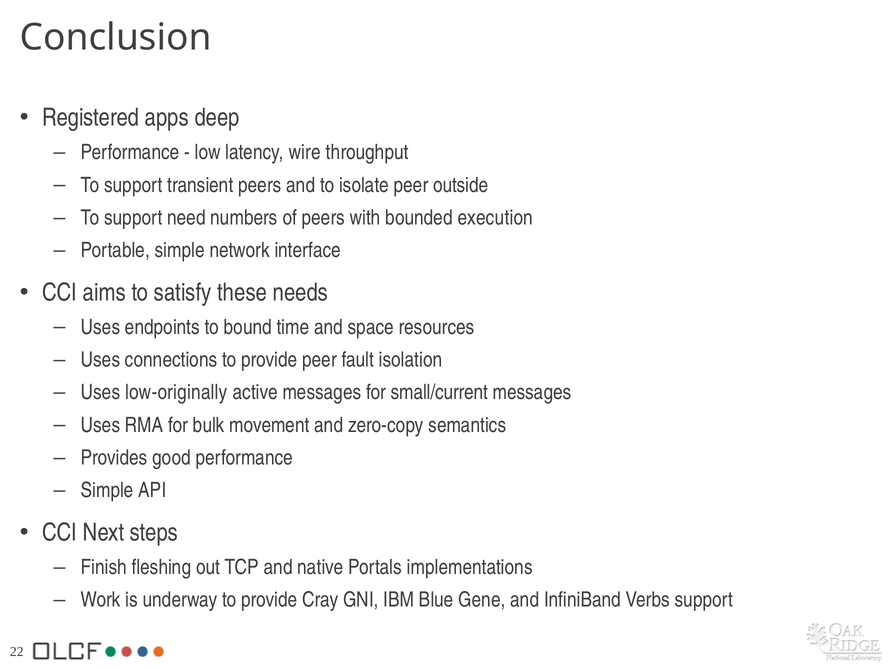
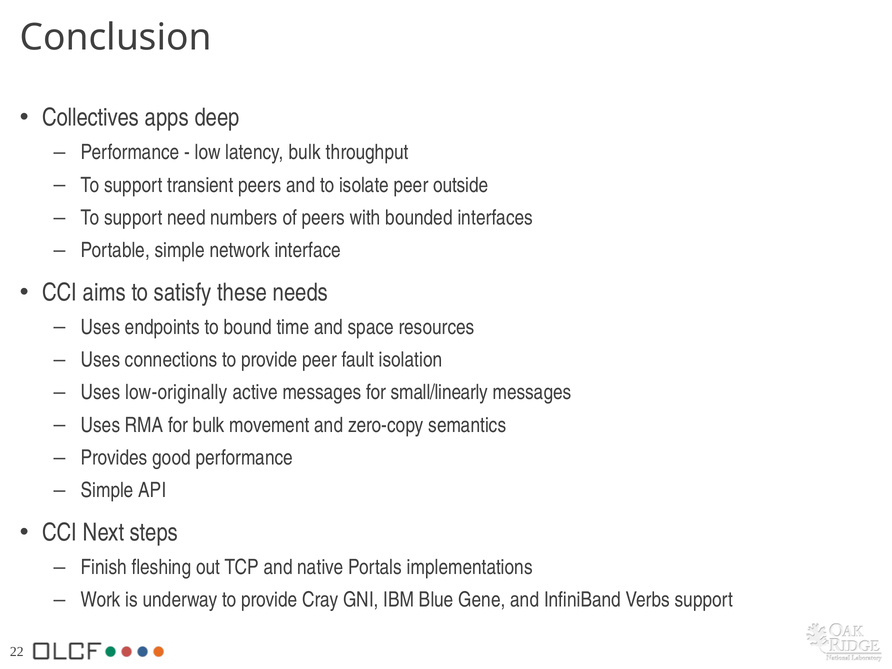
Registered: Registered -> Collectives
latency wire: wire -> bulk
execution: execution -> interfaces
small/current: small/current -> small/linearly
